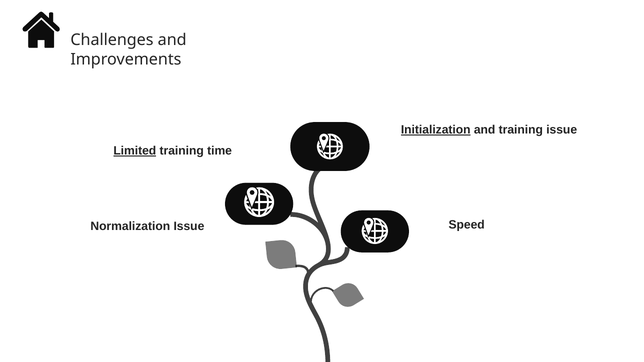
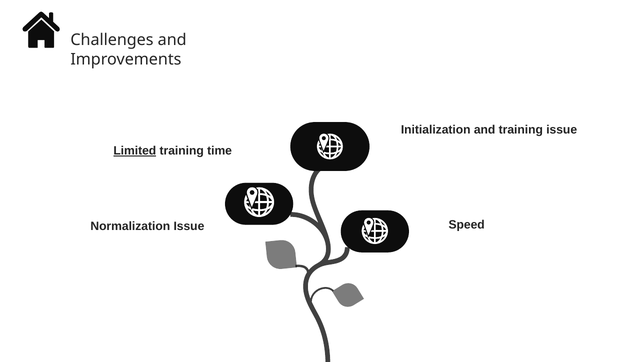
Initialization underline: present -> none
